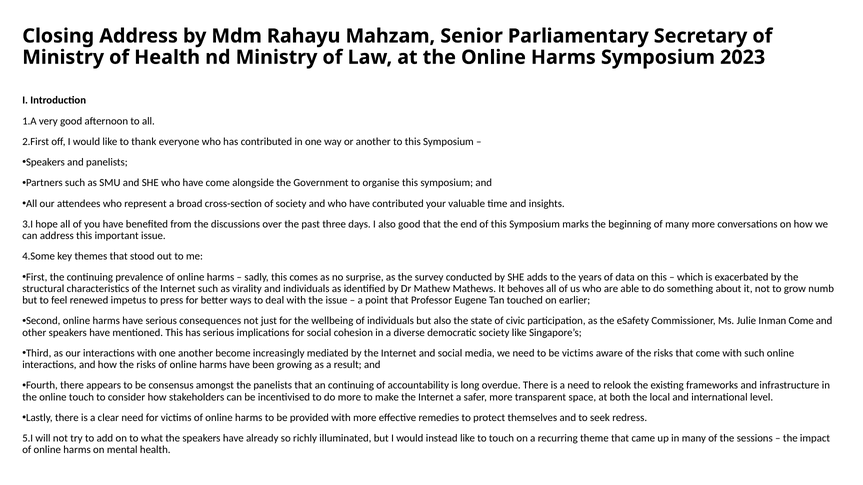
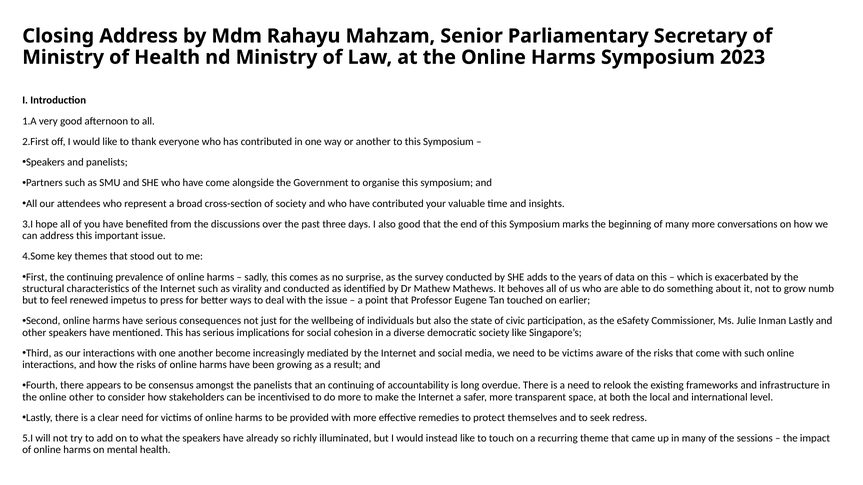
and individuals: individuals -> conducted
Inman Come: Come -> Lastly
online touch: touch -> other
